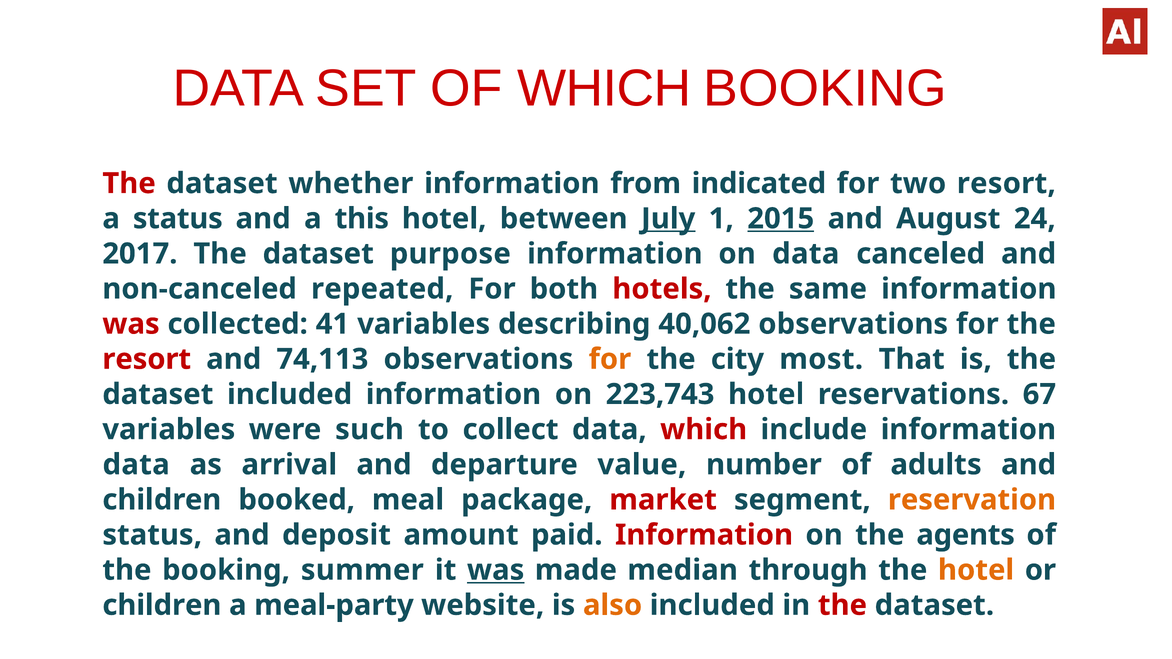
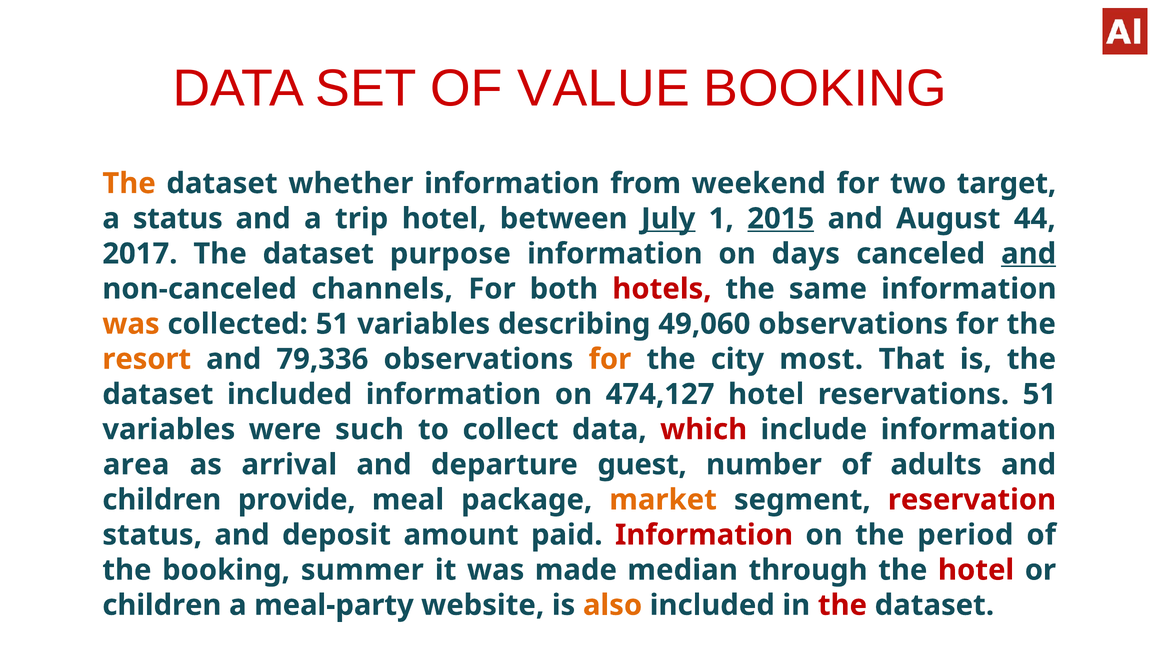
OF WHICH: WHICH -> VALUE
The at (129, 184) colour: red -> orange
indicated: indicated -> weekend
two resort: resort -> target
this: this -> trip
24: 24 -> 44
on data: data -> days
and at (1029, 254) underline: none -> present
repeated: repeated -> channels
was at (131, 324) colour: red -> orange
collected 41: 41 -> 51
40,062: 40,062 -> 49,060
resort at (147, 359) colour: red -> orange
74,113: 74,113 -> 79,336
223,743: 223,743 -> 474,127
reservations 67: 67 -> 51
data at (136, 465): data -> area
value: value -> guest
booked: booked -> provide
market colour: red -> orange
reservation colour: orange -> red
agents: agents -> period
was at (496, 570) underline: present -> none
hotel at (976, 570) colour: orange -> red
